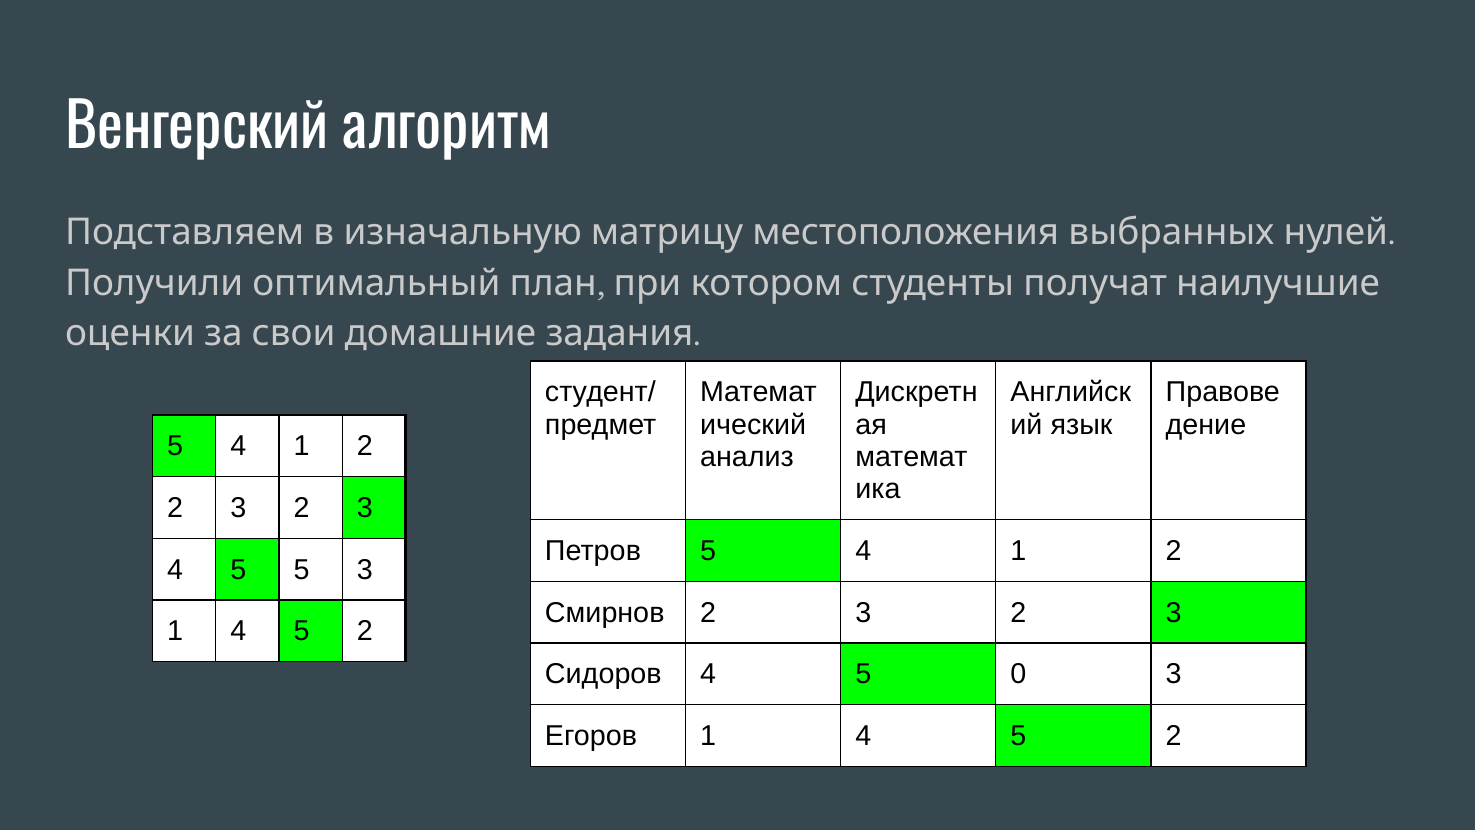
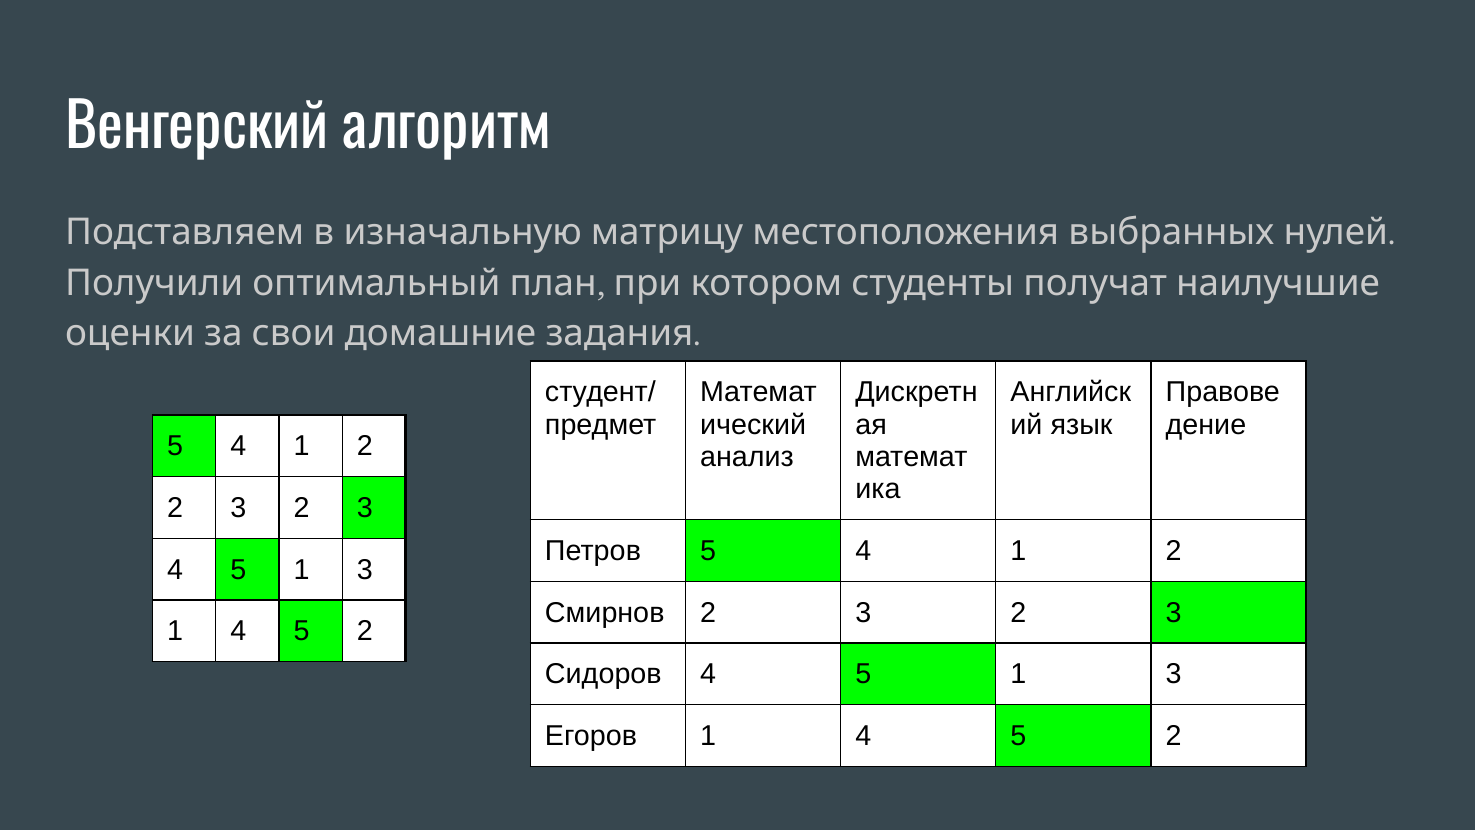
5 at (302, 569): 5 -> 1
Сидоров 4 5 0: 0 -> 1
